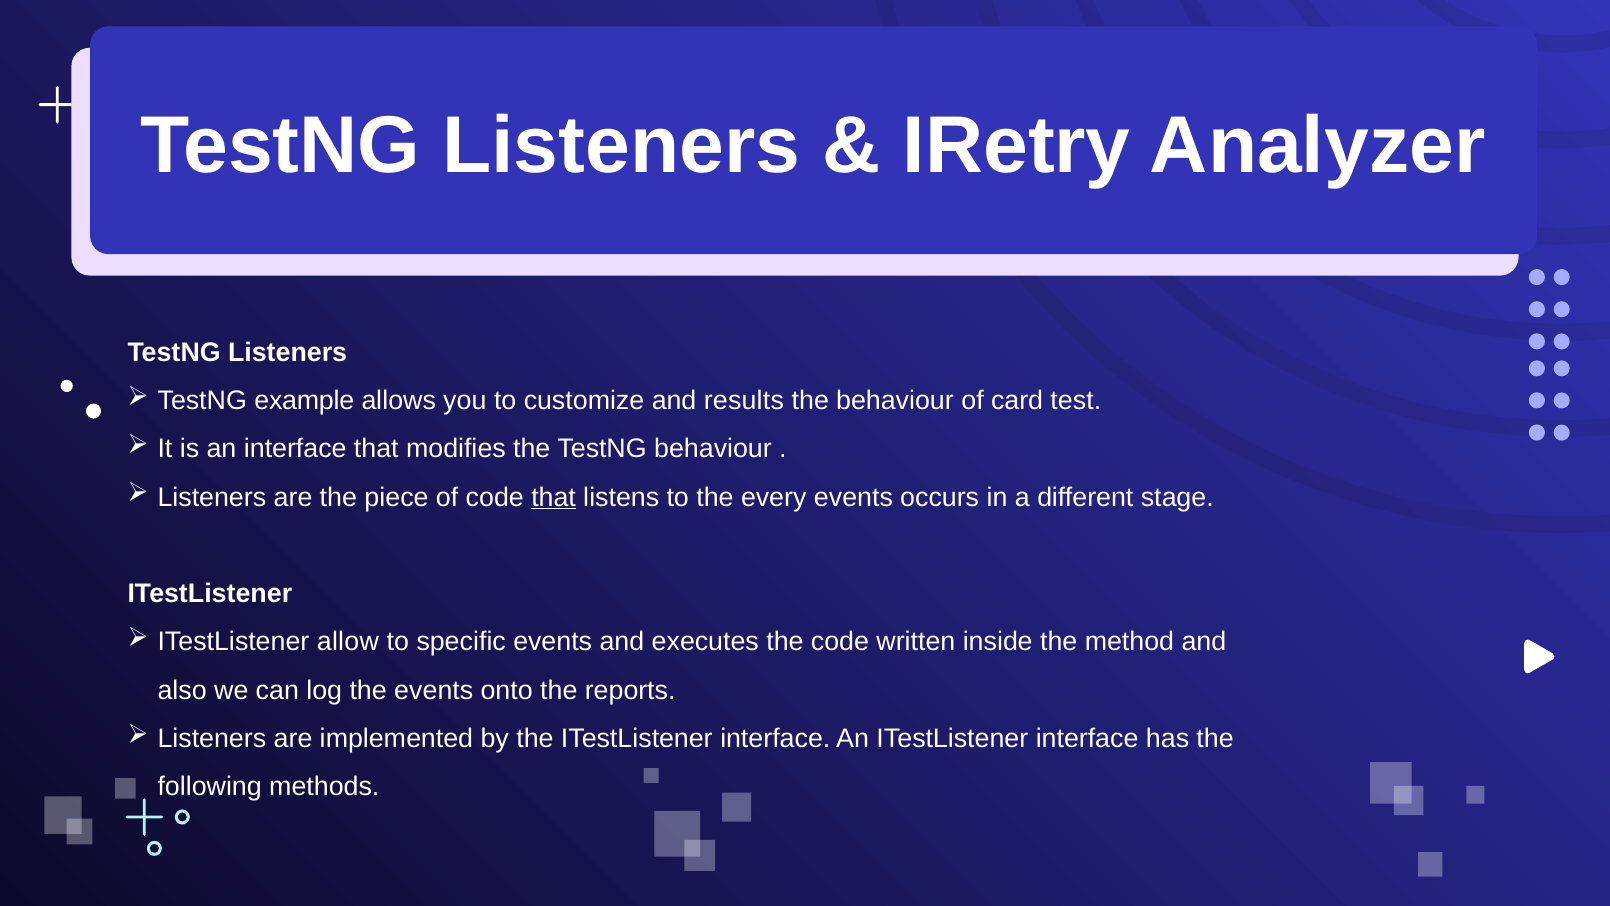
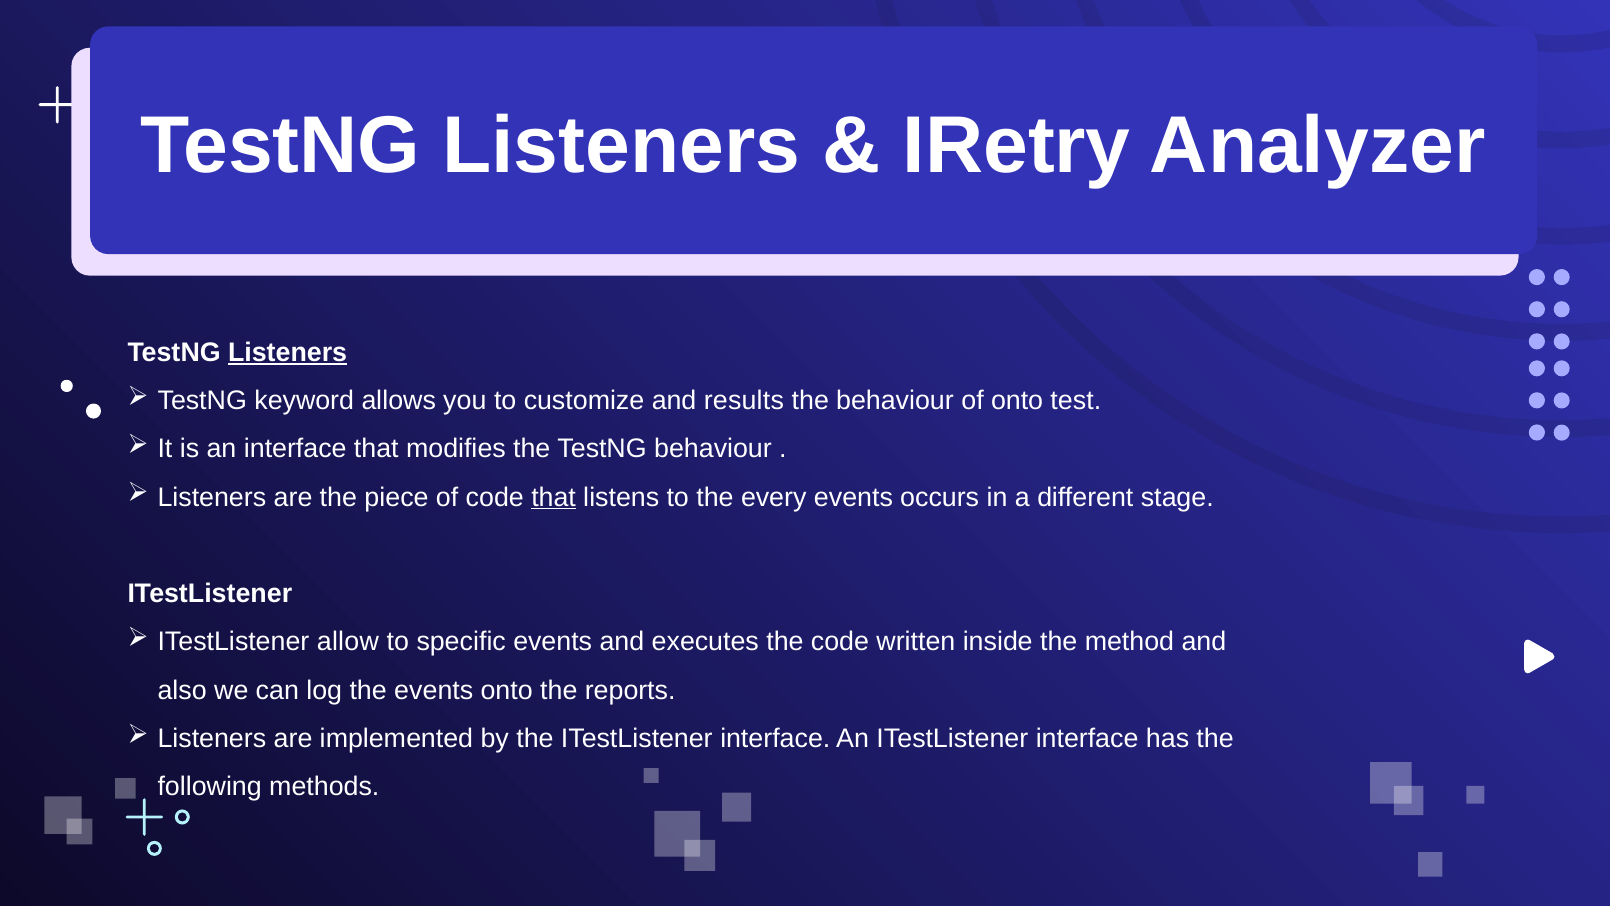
Listeners at (288, 352) underline: none -> present
example: example -> keyword
of card: card -> onto
